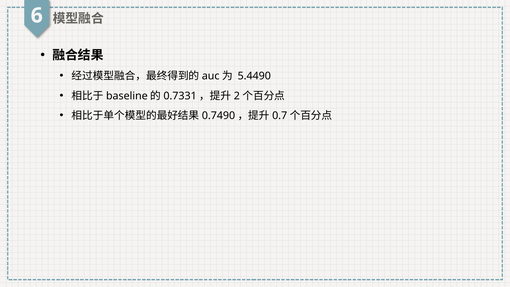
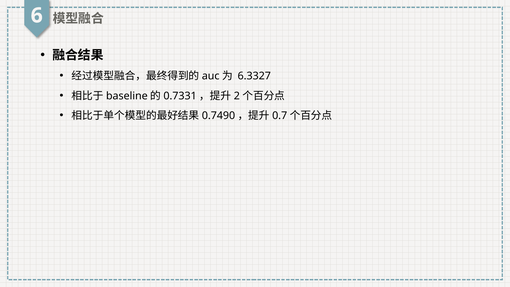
5.4490: 5.4490 -> 6.3327
